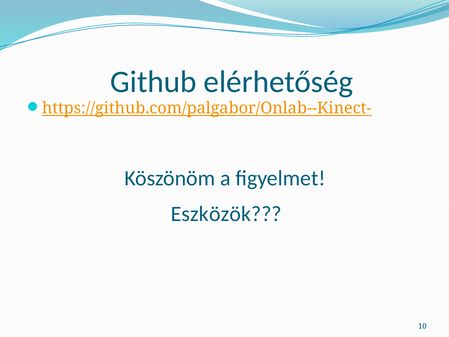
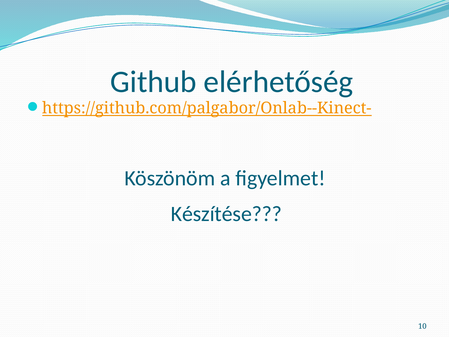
Eszközök: Eszközök -> Készítése
